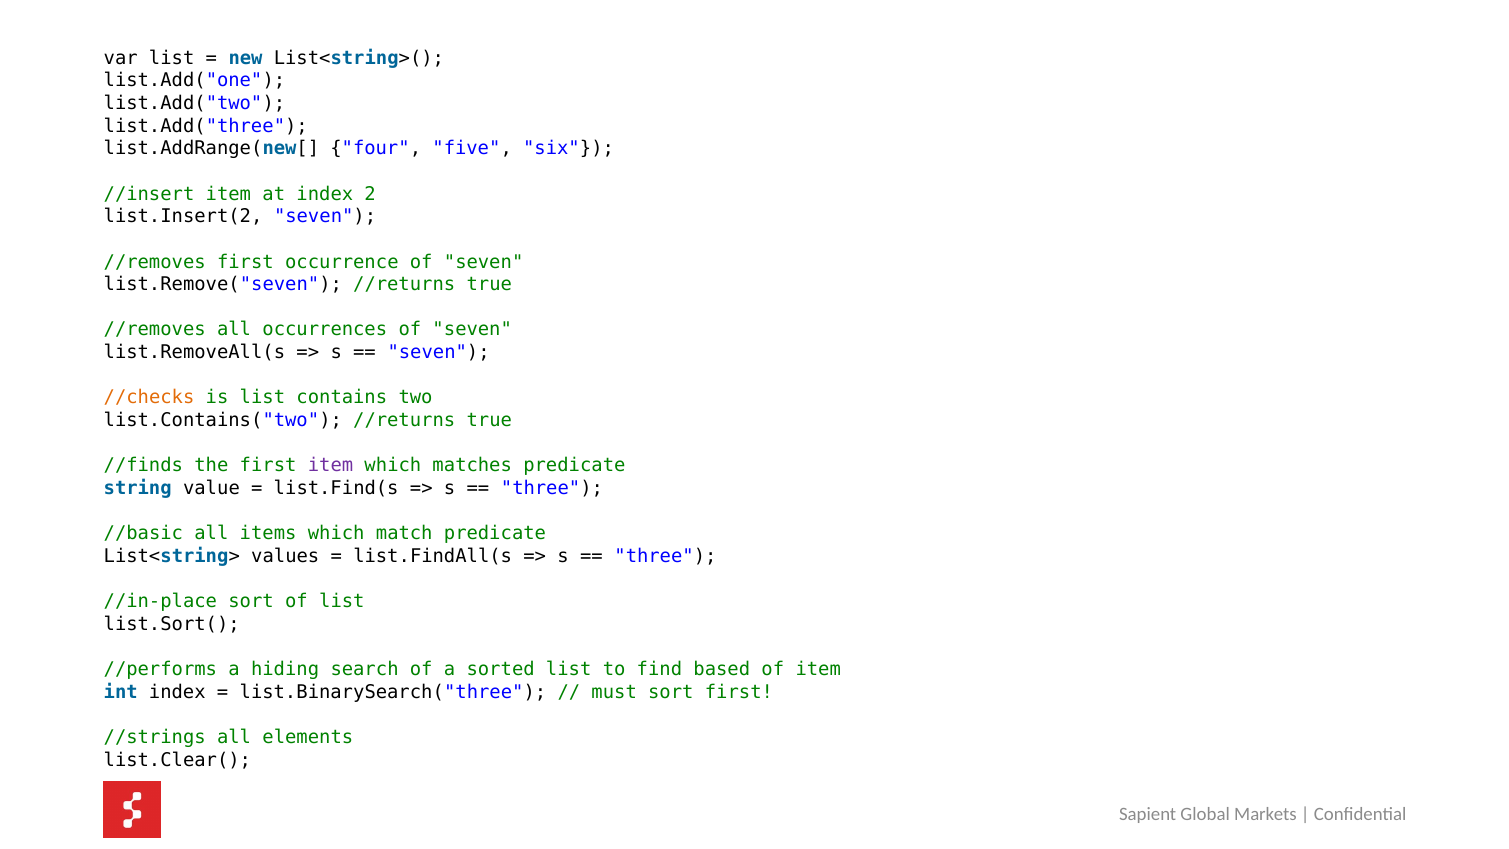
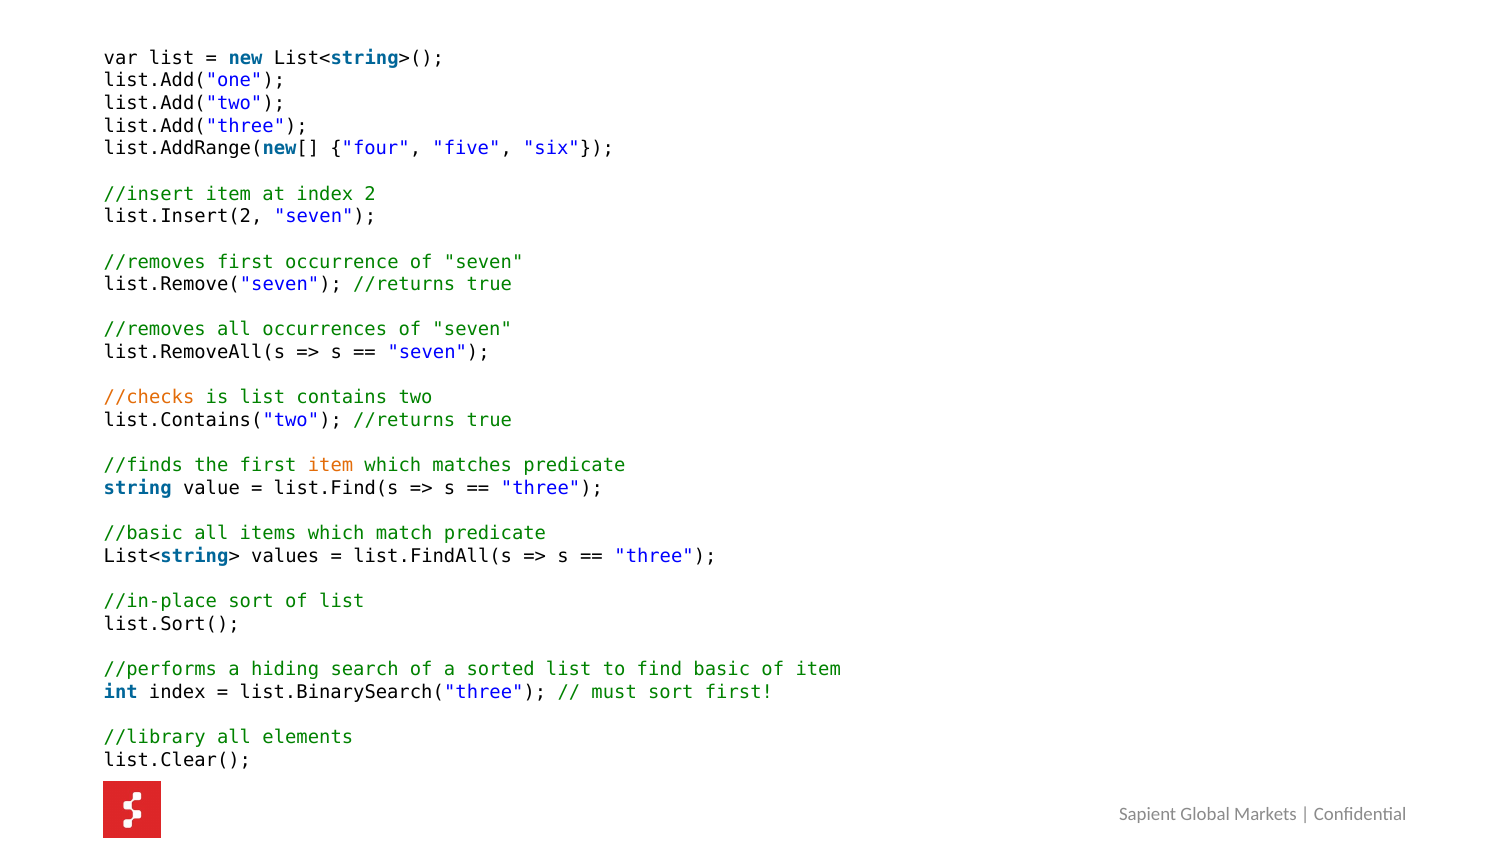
item at (331, 466) colour: purple -> orange
based: based -> basic
//strings: //strings -> //library
